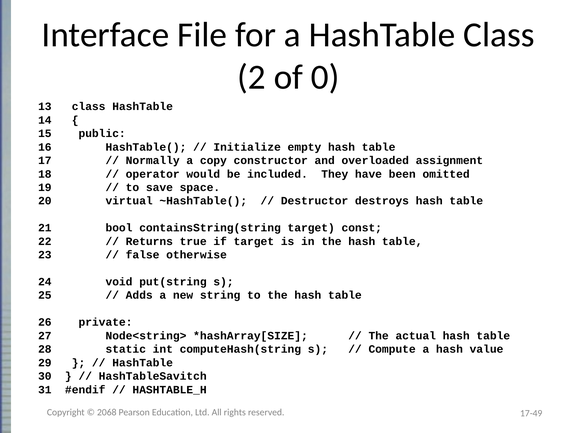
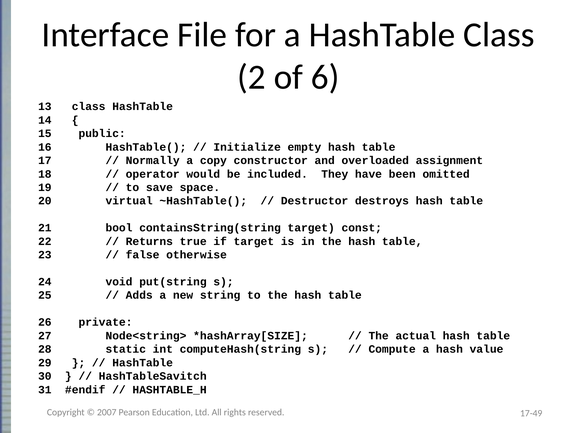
0: 0 -> 6
2068: 2068 -> 2007
